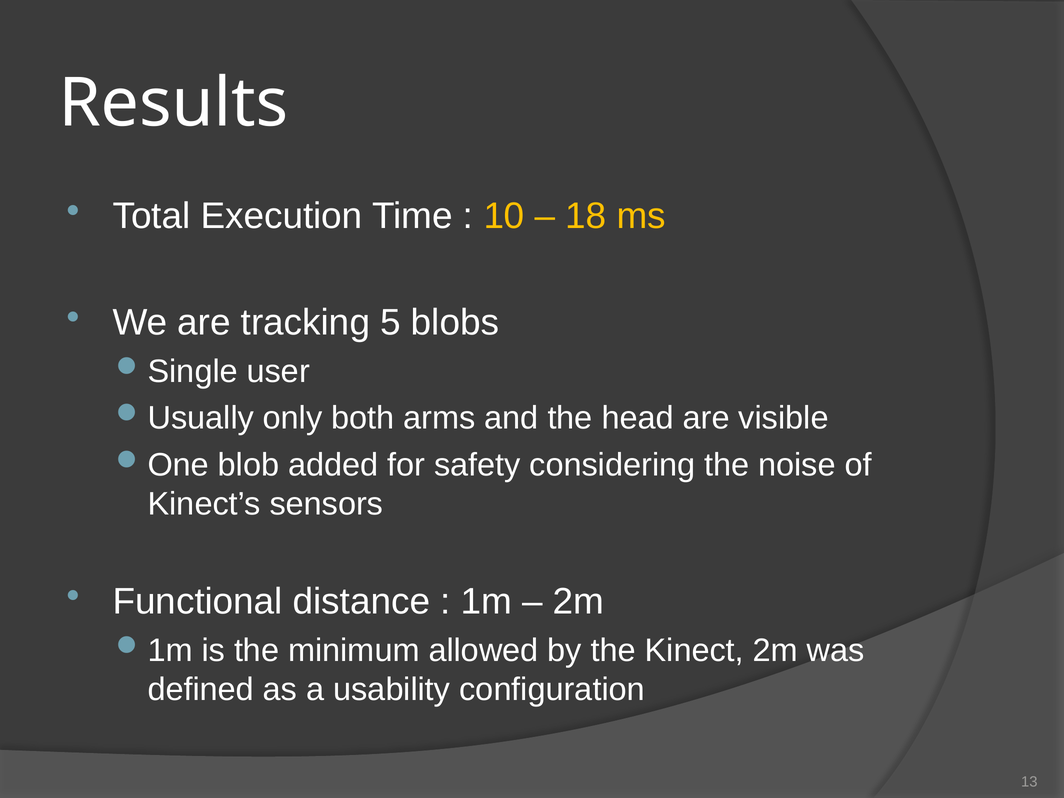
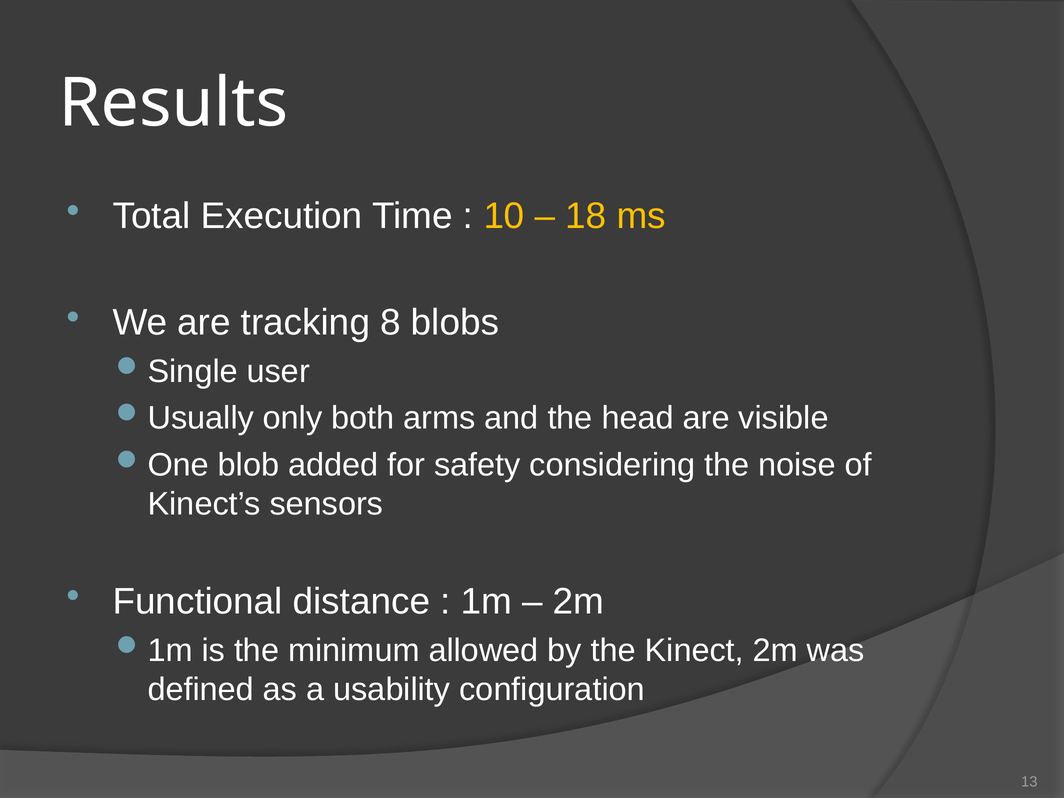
5: 5 -> 8
